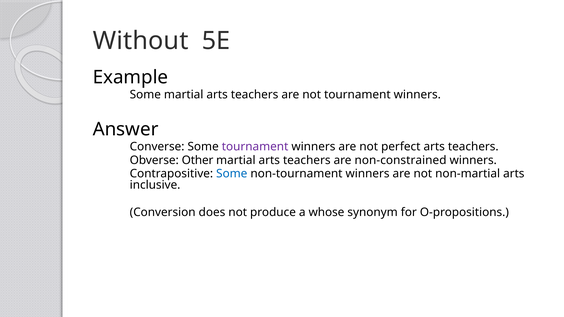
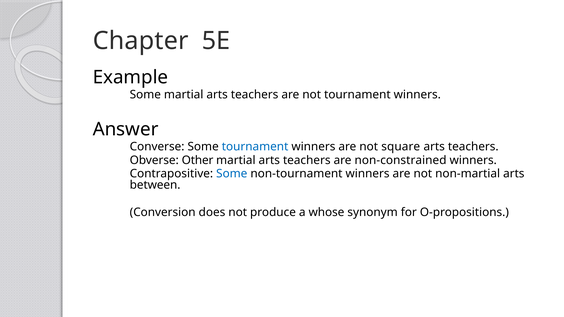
Without: Without -> Chapter
tournament at (255, 147) colour: purple -> blue
perfect: perfect -> square
inclusive: inclusive -> between
